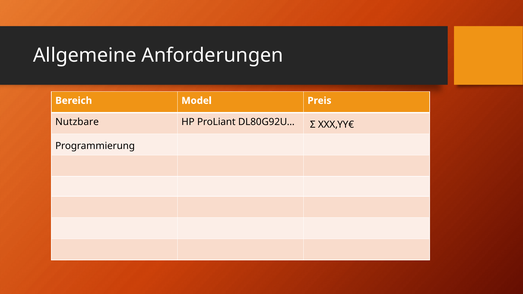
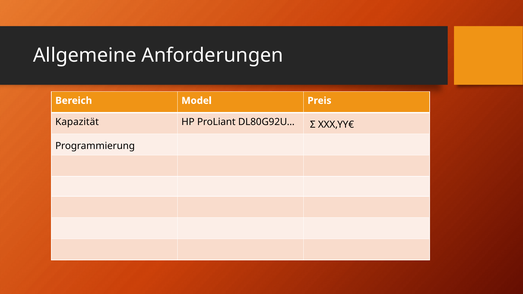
Nutzbare: Nutzbare -> Kapazität
